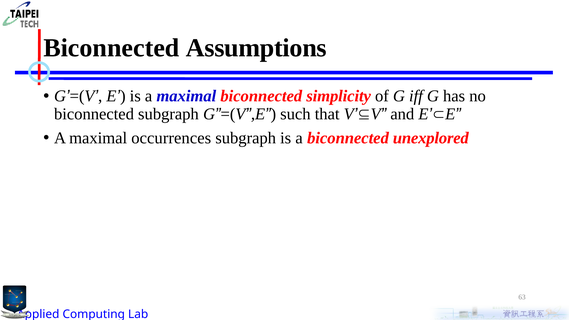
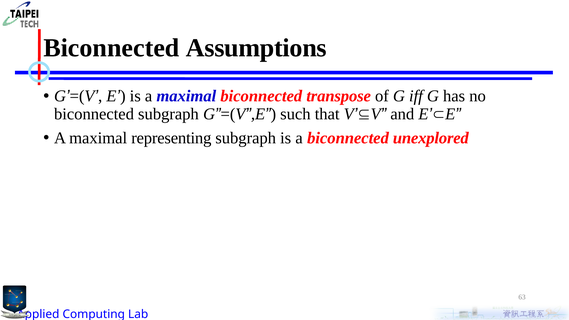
simplicity: simplicity -> transpose
occurrences: occurrences -> representing
